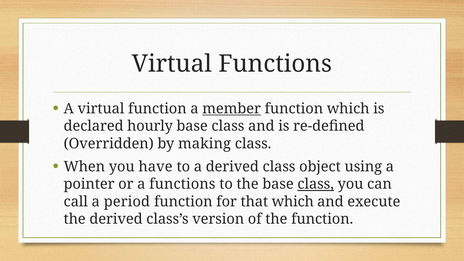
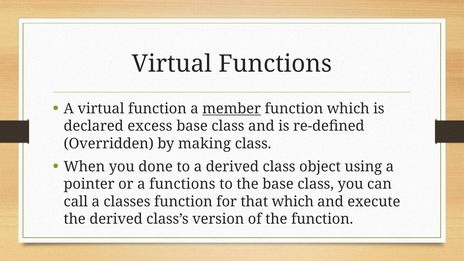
hourly: hourly -> excess
have: have -> done
class at (316, 184) underline: present -> none
period: period -> classes
